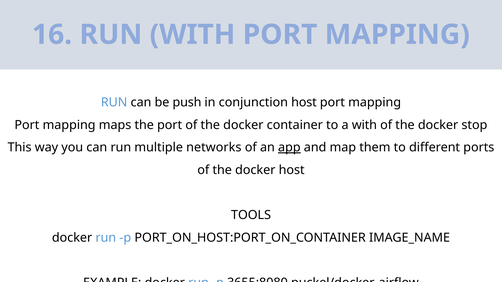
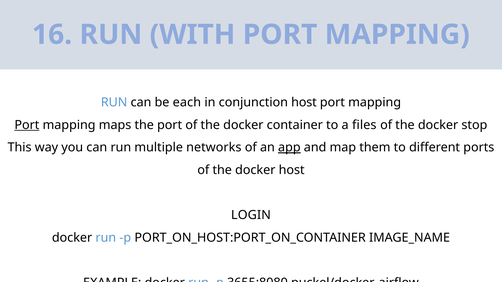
push: push -> each
Port at (27, 125) underline: none -> present
a with: with -> files
TOOLS: TOOLS -> LOGIN
